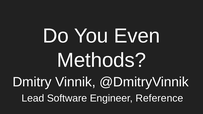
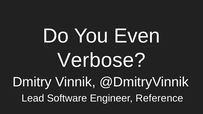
Methods: Methods -> Verbose
